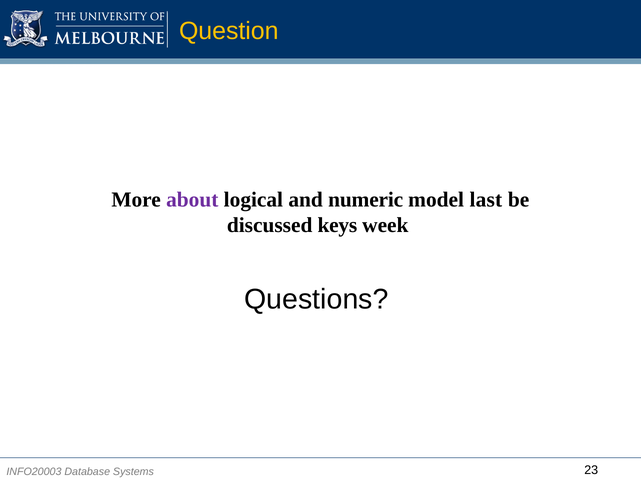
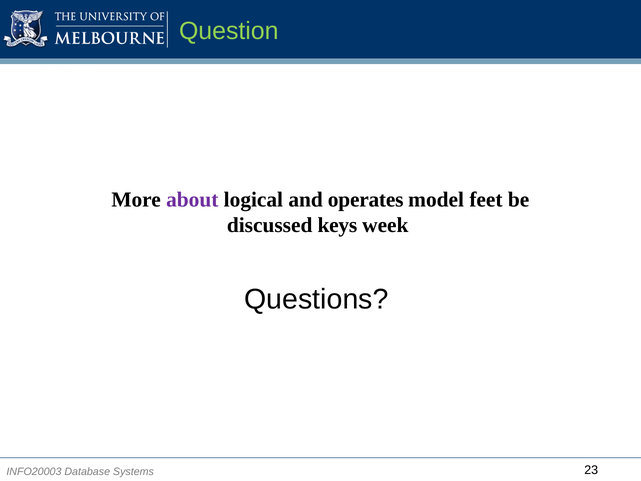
Question colour: yellow -> light green
numeric: numeric -> operates
last: last -> feet
